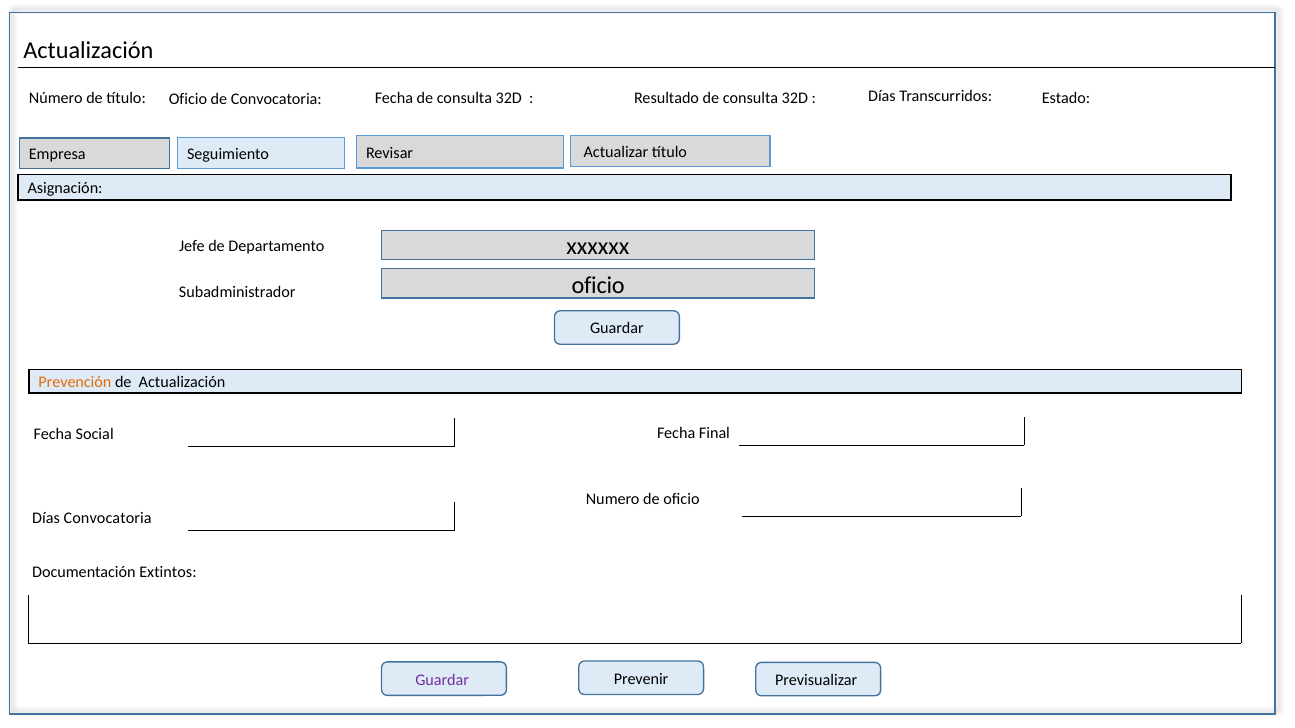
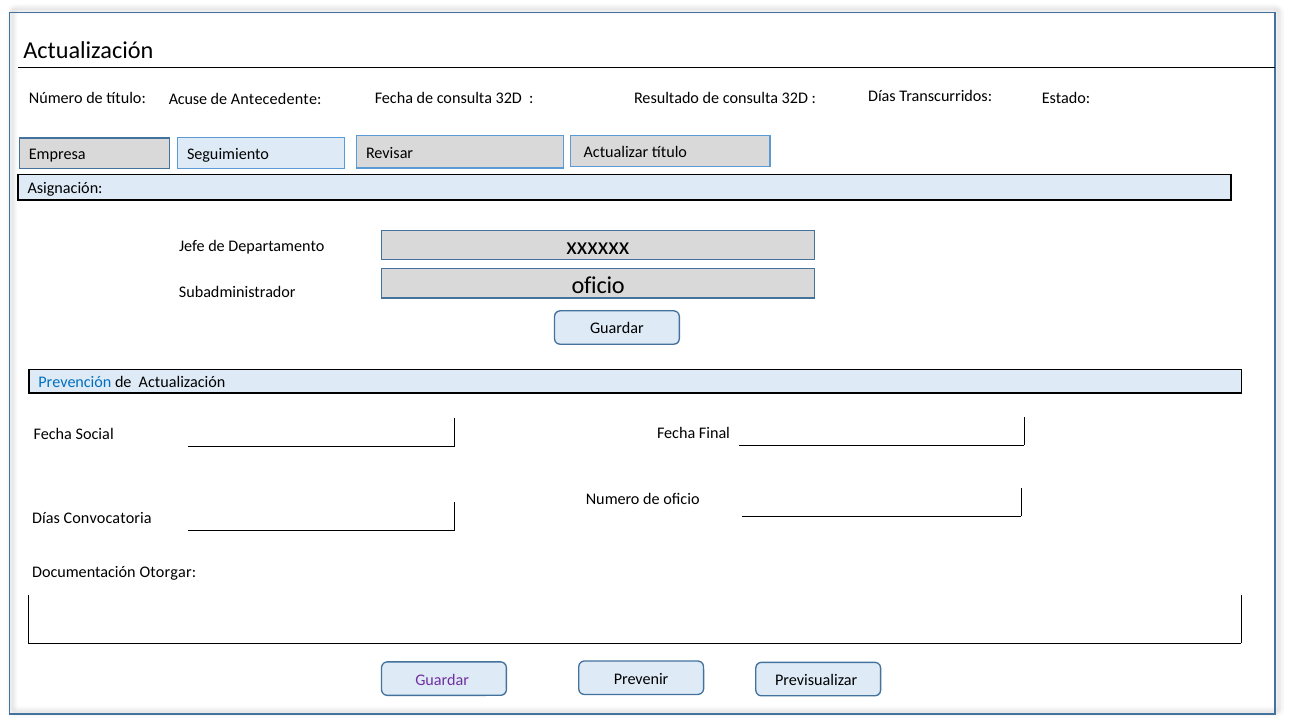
título Oficio: Oficio -> Acuse
de Convocatoria: Convocatoria -> Antecedente
Prevención colour: orange -> blue
Extintos: Extintos -> Otorgar
